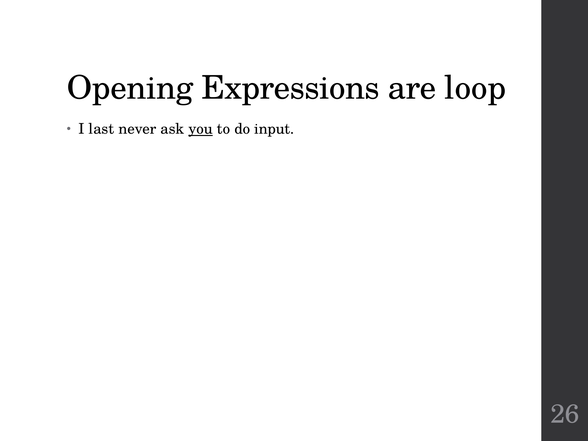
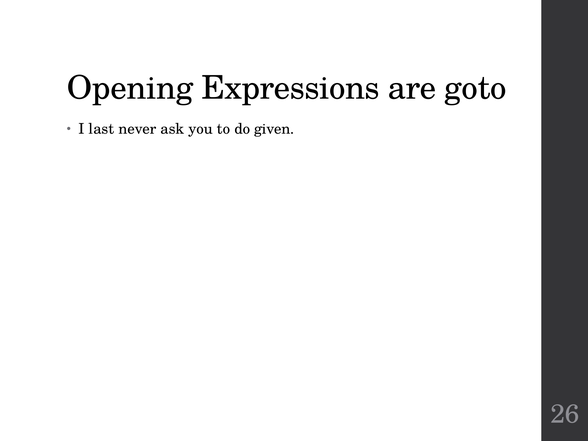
loop: loop -> goto
you underline: present -> none
input: input -> given
